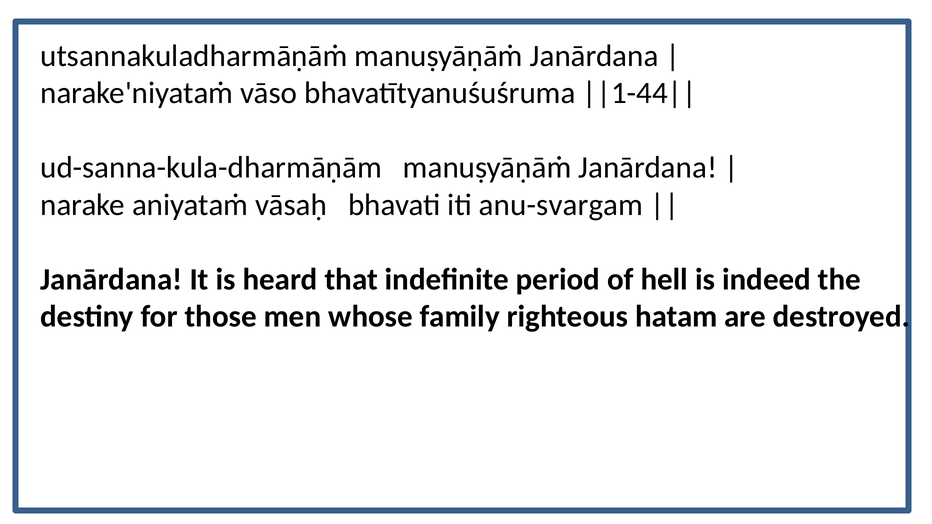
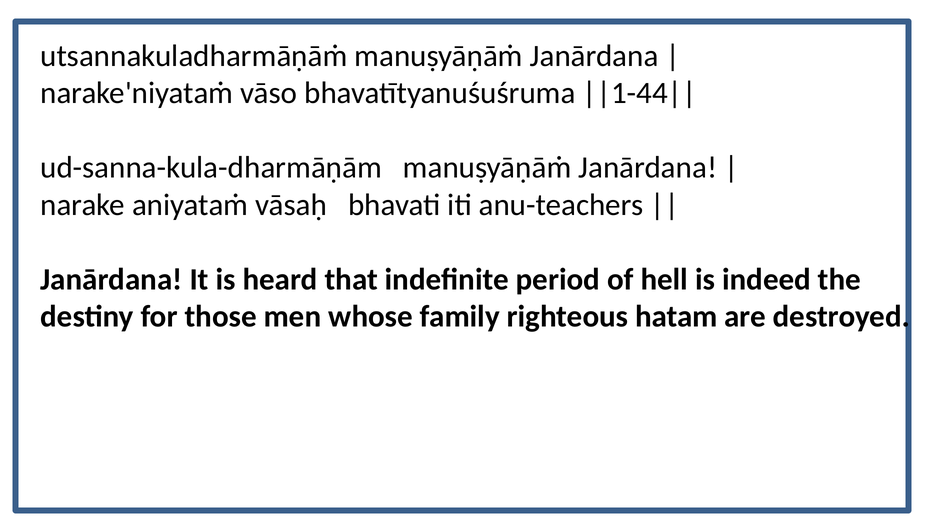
anu-svargam: anu-svargam -> anu-teachers
